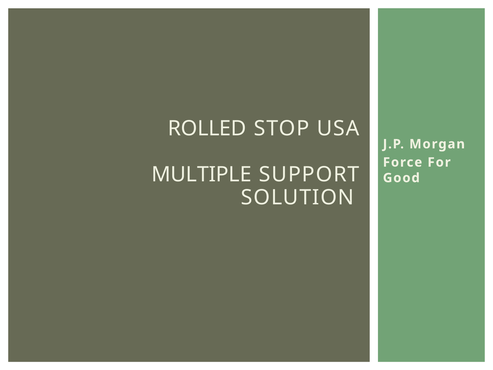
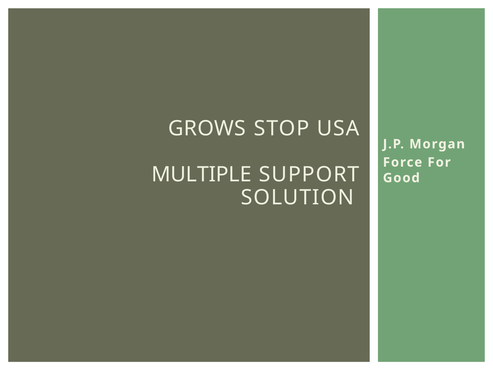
ROLLED: ROLLED -> GROWS
